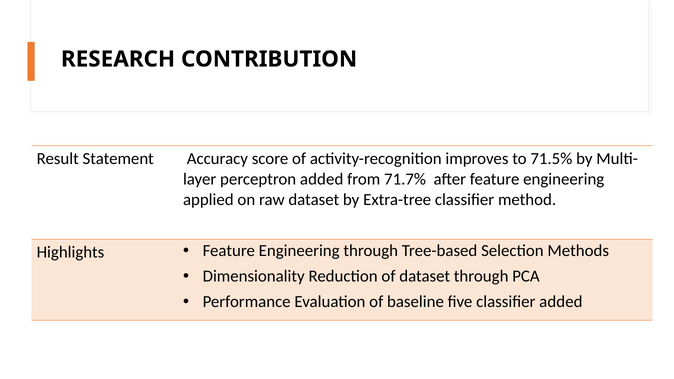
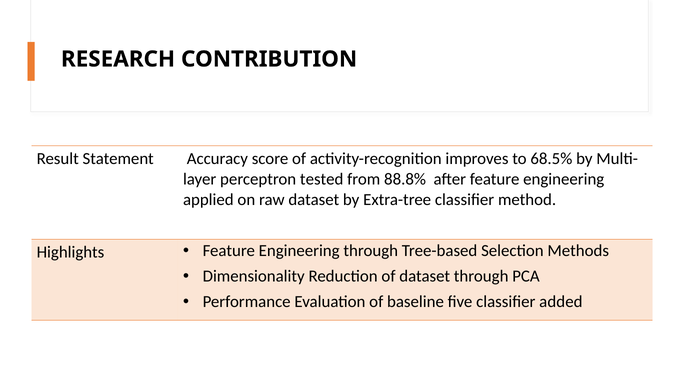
71.5%: 71.5% -> 68.5%
perceptron added: added -> tested
71.7%: 71.7% -> 88.8%
